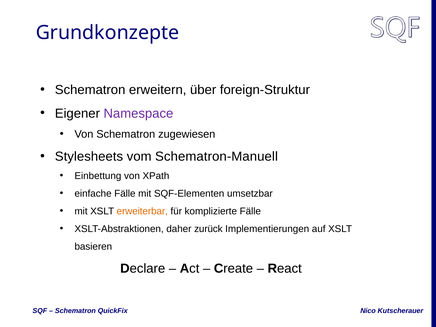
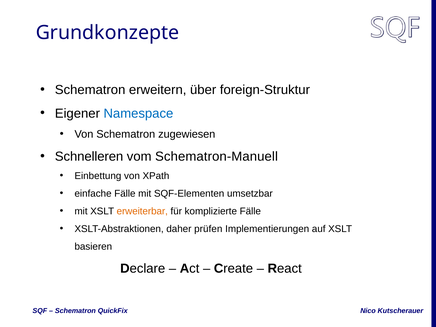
Namespace colour: purple -> blue
Stylesheets: Stylesheets -> Schnelleren
zurück: zurück -> prüfen
